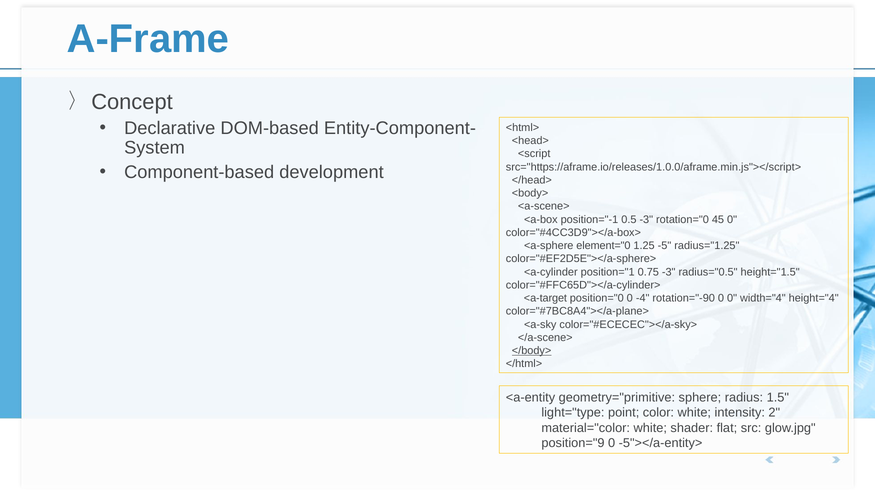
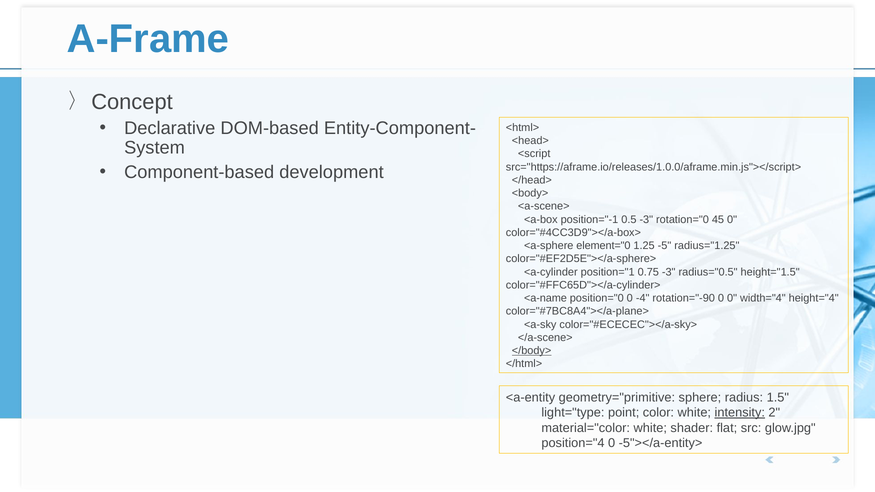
<a-target: <a-target -> <a-name
intensity underline: none -> present
position="9: position="9 -> position="4
